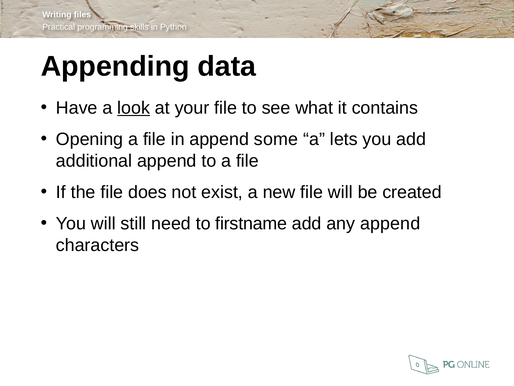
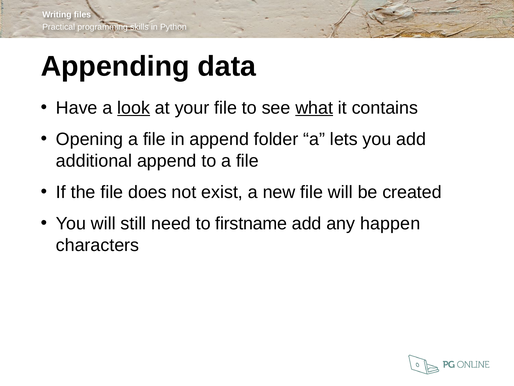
what underline: none -> present
some: some -> folder
any append: append -> happen
